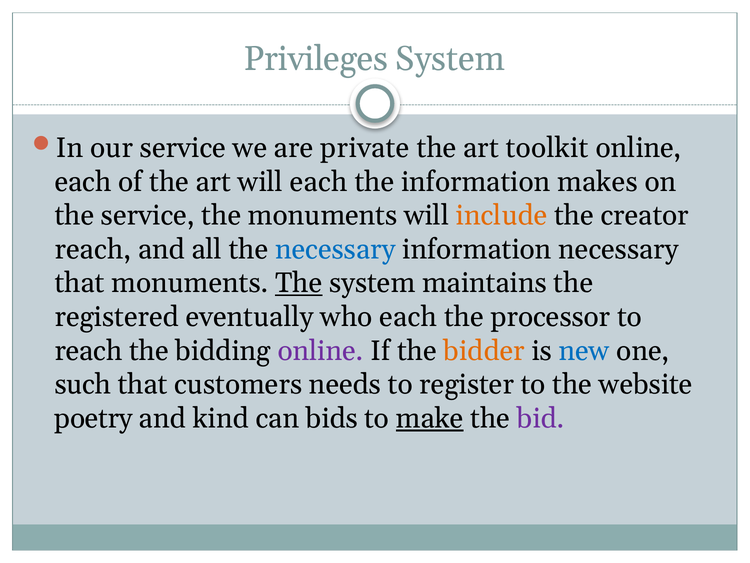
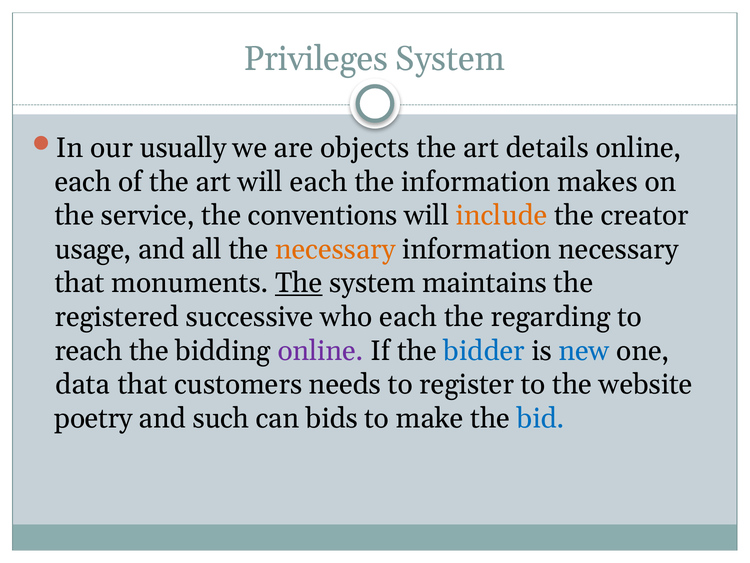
our service: service -> usually
private: private -> objects
toolkit: toolkit -> details
the monuments: monuments -> conventions
reach at (93, 249): reach -> usage
necessary at (335, 249) colour: blue -> orange
eventually: eventually -> successive
processor: processor -> regarding
bidder colour: orange -> blue
such: such -> data
kind: kind -> such
make underline: present -> none
bid colour: purple -> blue
